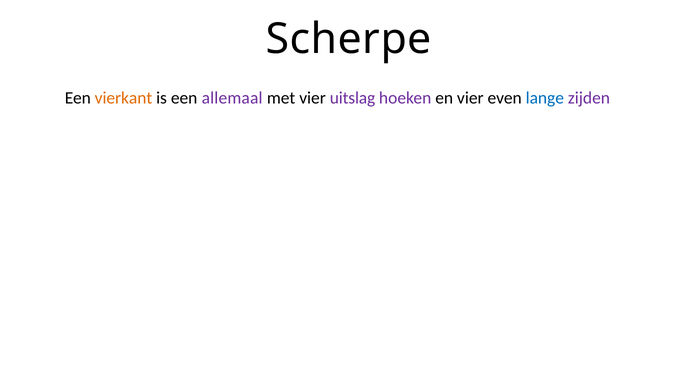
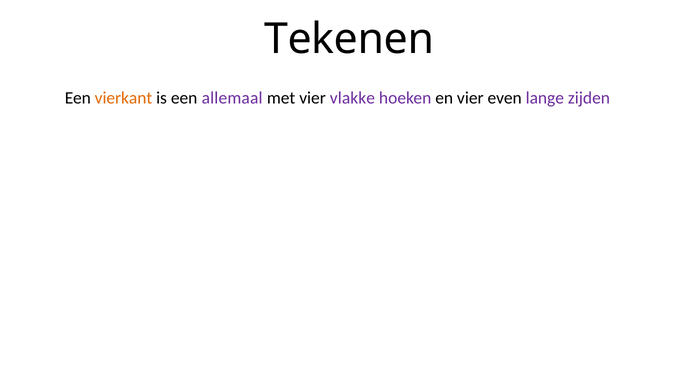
Scherpe: Scherpe -> Tekenen
uitslag: uitslag -> vlakke
lange colour: blue -> purple
